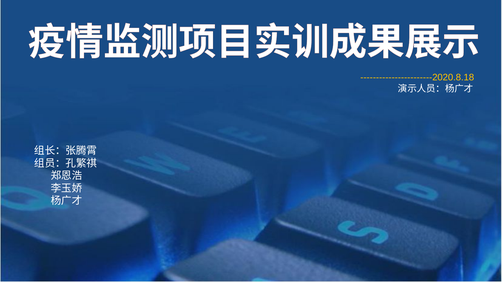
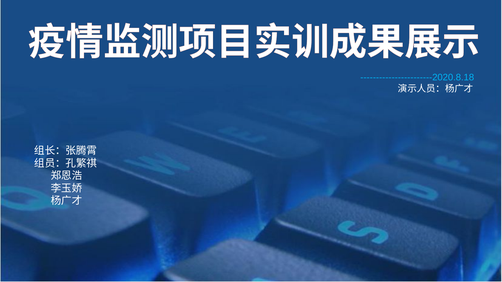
-----------------------2020.8.18 colour: yellow -> light blue
